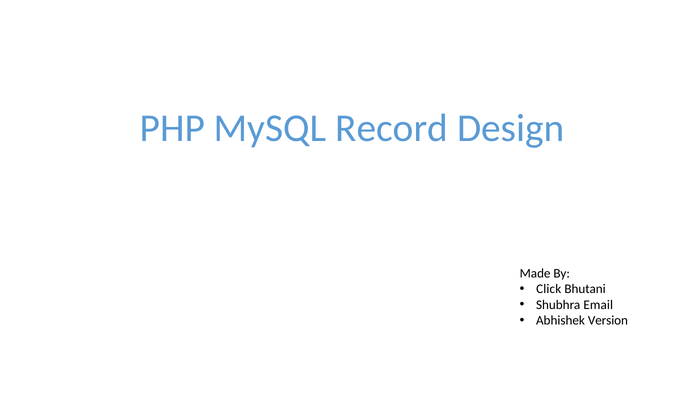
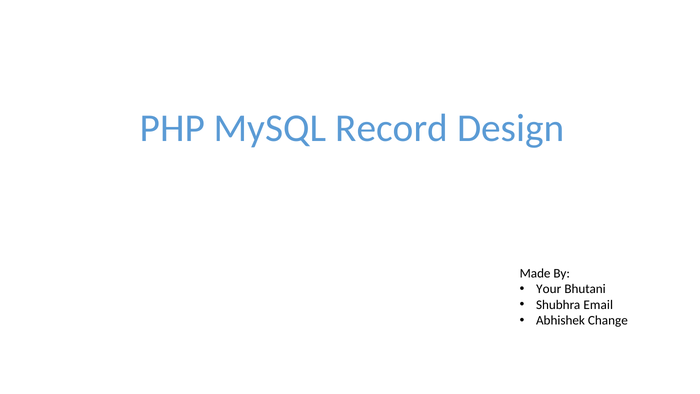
Click: Click -> Your
Version: Version -> Change
